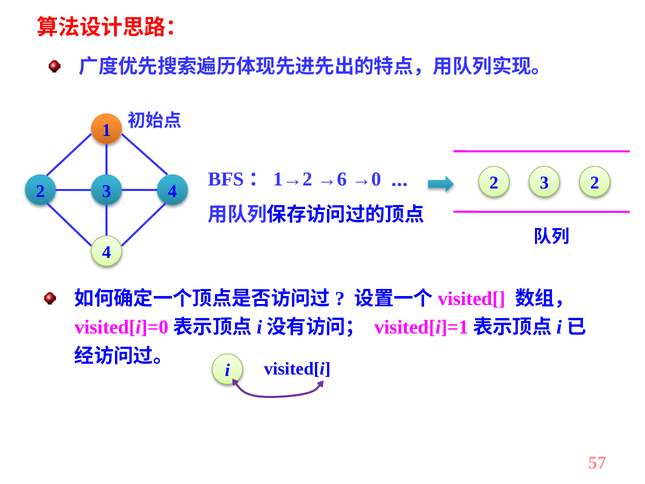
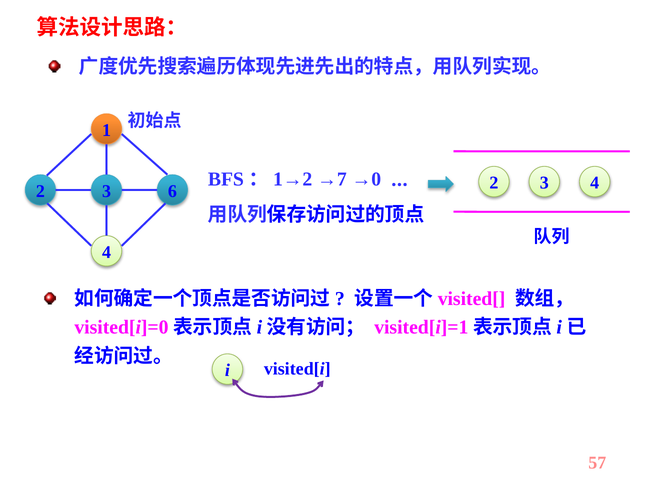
→6: →6 -> →7
2 2: 2 -> 4
2 4: 4 -> 6
